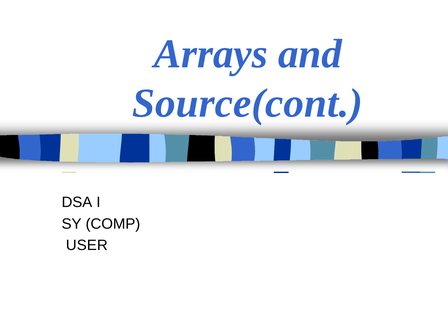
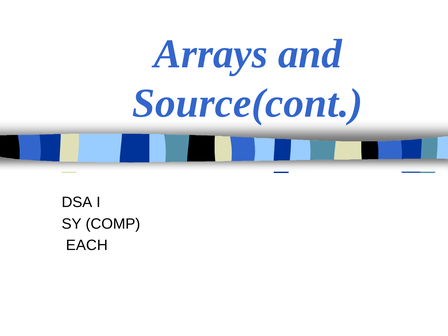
USER: USER -> EACH
